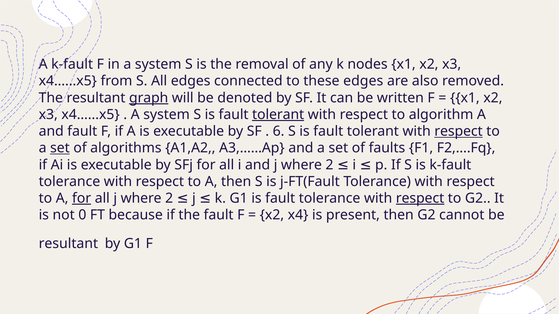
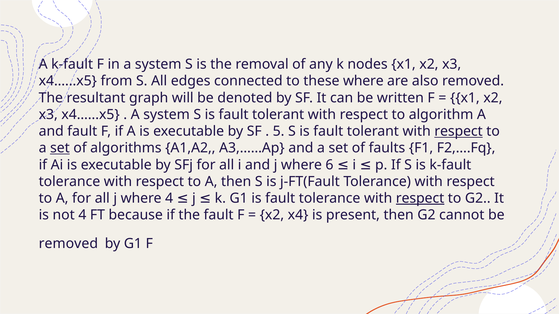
these edges: edges -> where
graph underline: present -> none
tolerant at (278, 115) underline: present -> none
6: 6 -> 5
and j where 2: 2 -> 6
for at (82, 199) underline: present -> none
all j where 2: 2 -> 4
not 0: 0 -> 4
resultant at (68, 244): resultant -> removed
